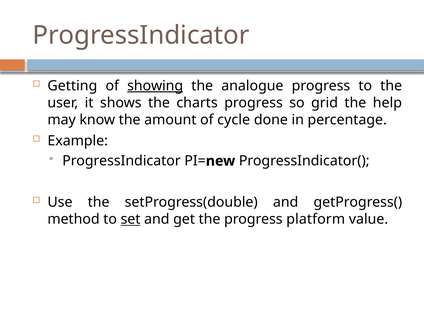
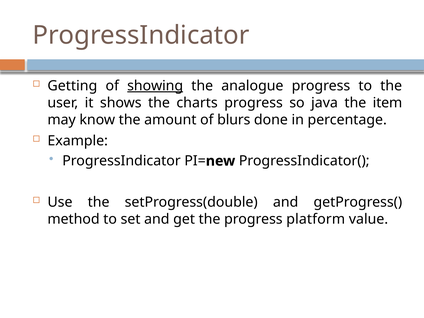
grid: grid -> java
help: help -> item
cycle: cycle -> blurs
set underline: present -> none
